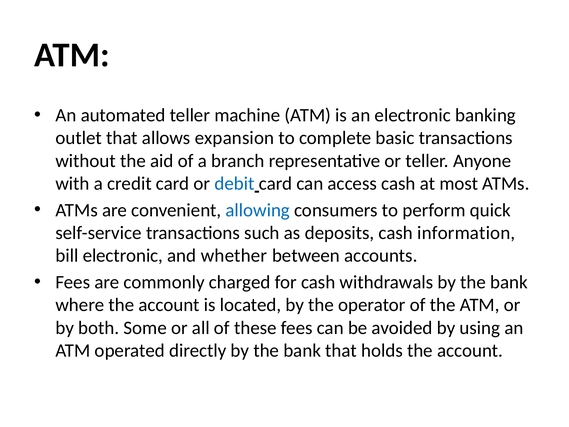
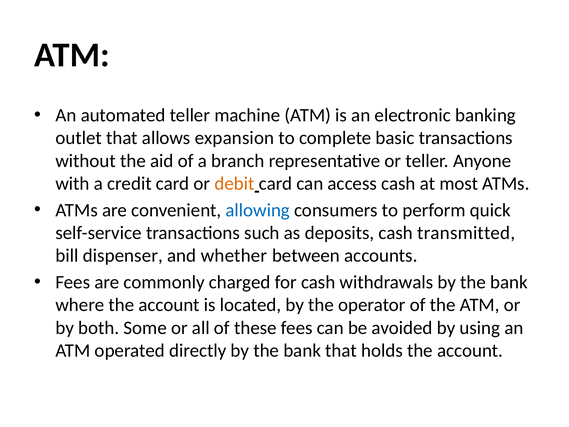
debit colour: blue -> orange
information: information -> transmitted
bill electronic: electronic -> dispenser
